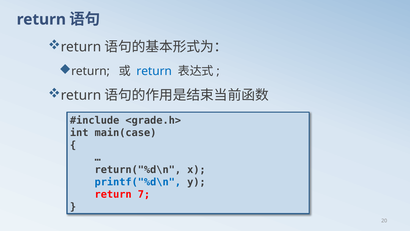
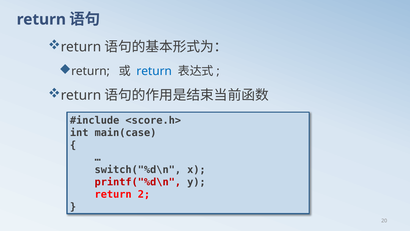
<grade.h>: <grade.h> -> <score.h>
return("%d\n: return("%d\n -> switch("%d\n
printf("%d\n colour: blue -> red
7: 7 -> 2
